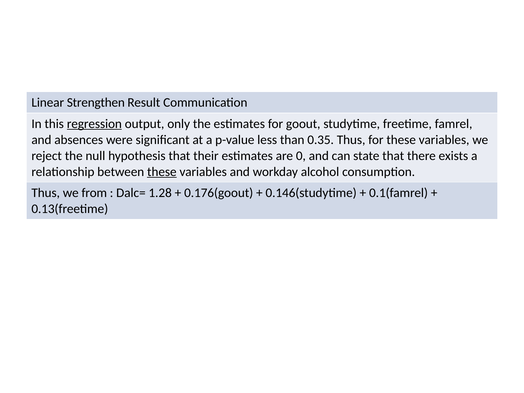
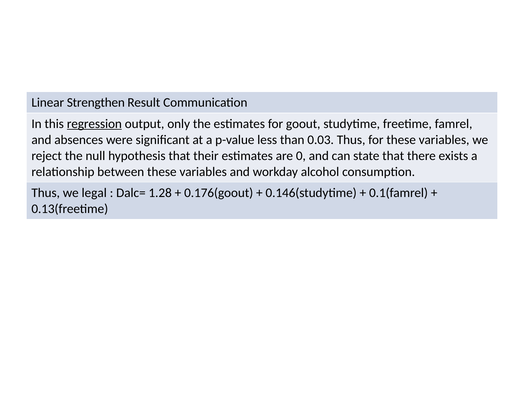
0.35: 0.35 -> 0.03
these at (162, 172) underline: present -> none
from: from -> legal
